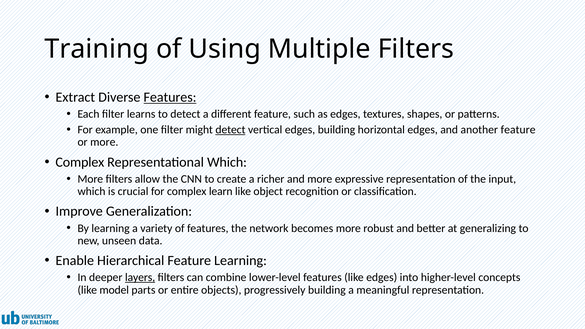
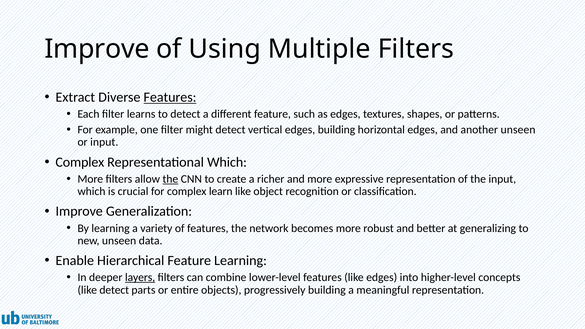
Training at (97, 49): Training -> Improve
detect at (230, 130) underline: present -> none
another feature: feature -> unseen
or more: more -> input
the at (170, 179) underline: none -> present
like model: model -> detect
